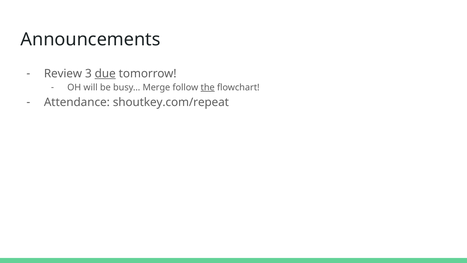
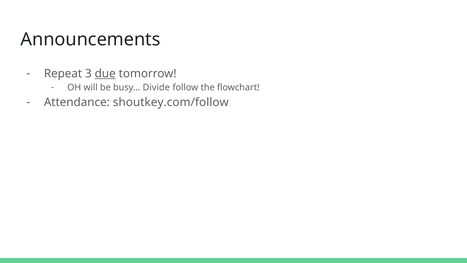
Review: Review -> Repeat
Merge: Merge -> Divide
the underline: present -> none
shoutkey.com/repeat: shoutkey.com/repeat -> shoutkey.com/follow
